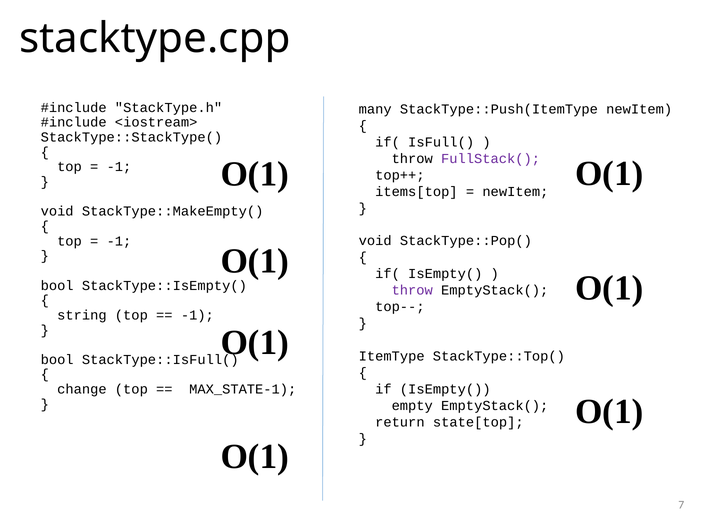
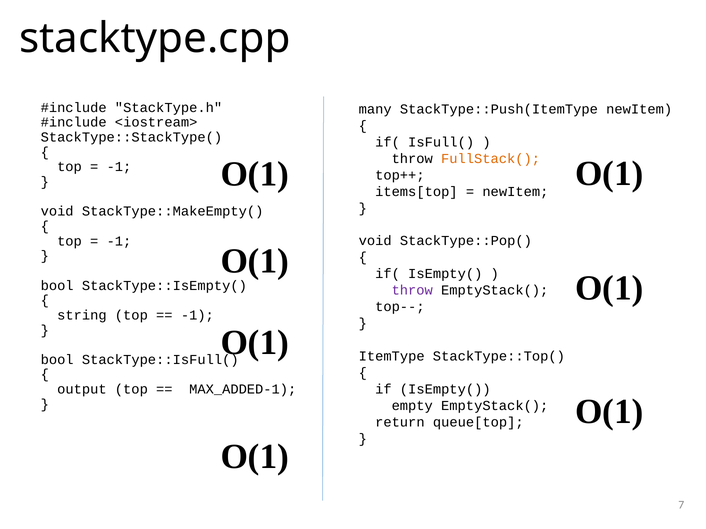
FullStack( colour: purple -> orange
change: change -> output
MAX_STATE-1: MAX_STATE-1 -> MAX_ADDED-1
state[top: state[top -> queue[top
